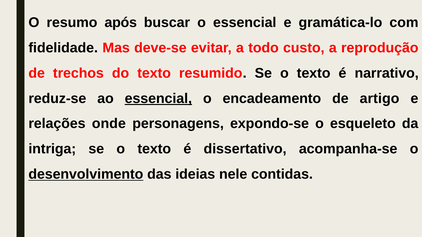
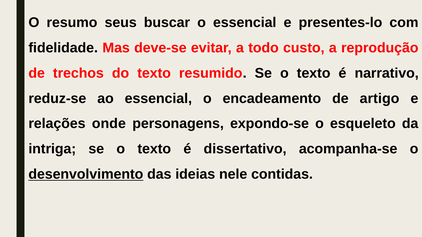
após: após -> seus
gramática-lo: gramática-lo -> presentes-lo
essencial at (158, 99) underline: present -> none
